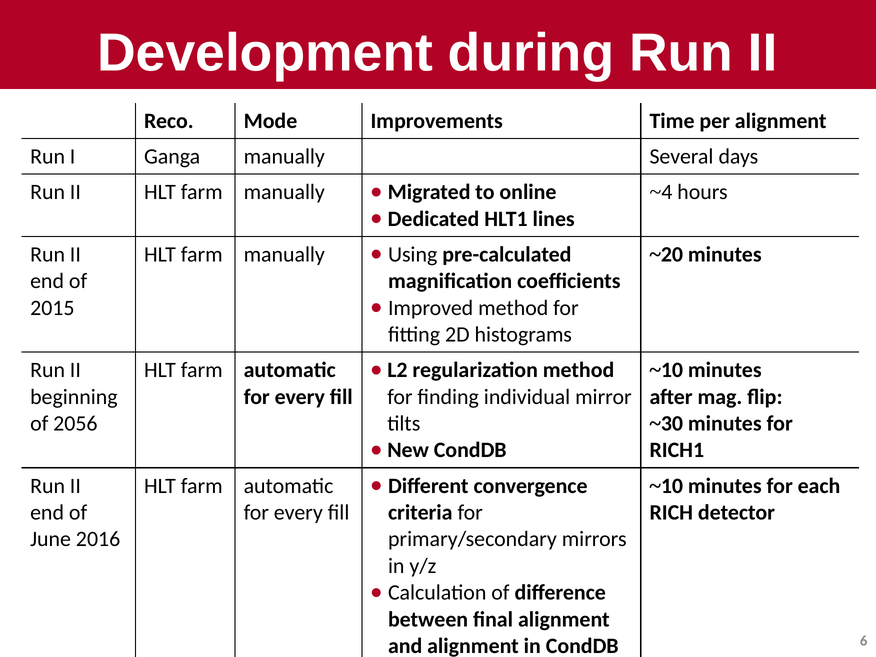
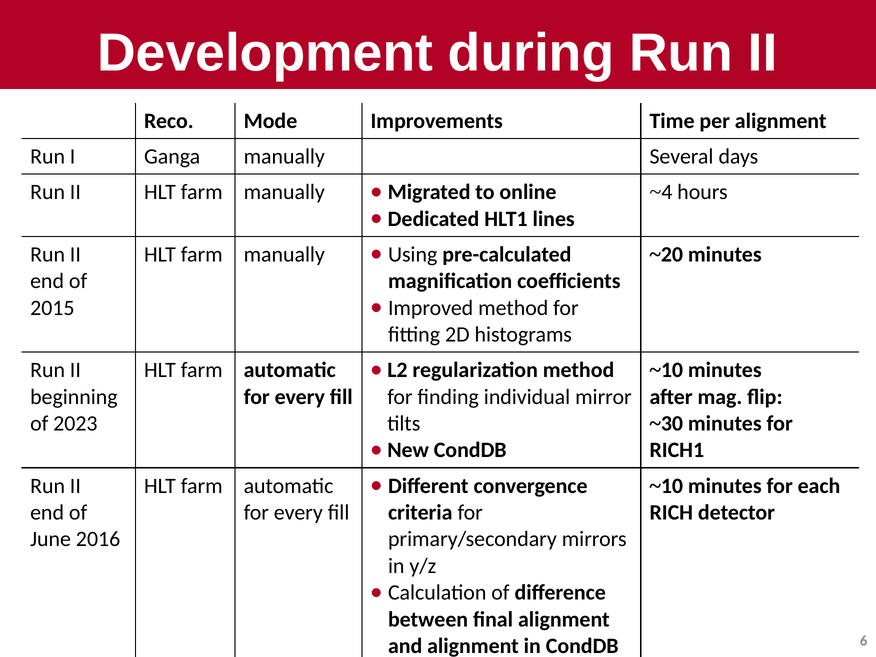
2056: 2056 -> 2023
